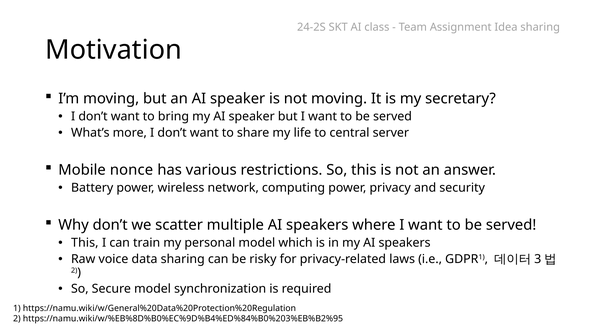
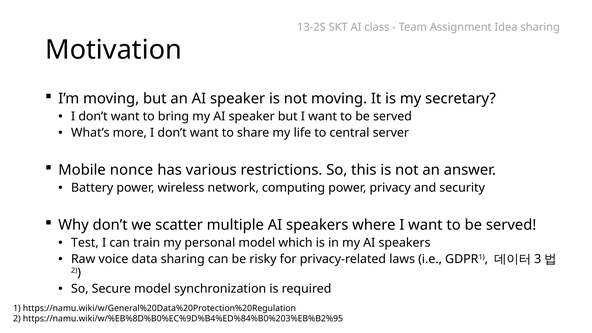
24-2S: 24-2S -> 13-2S
This at (85, 243): This -> Test
